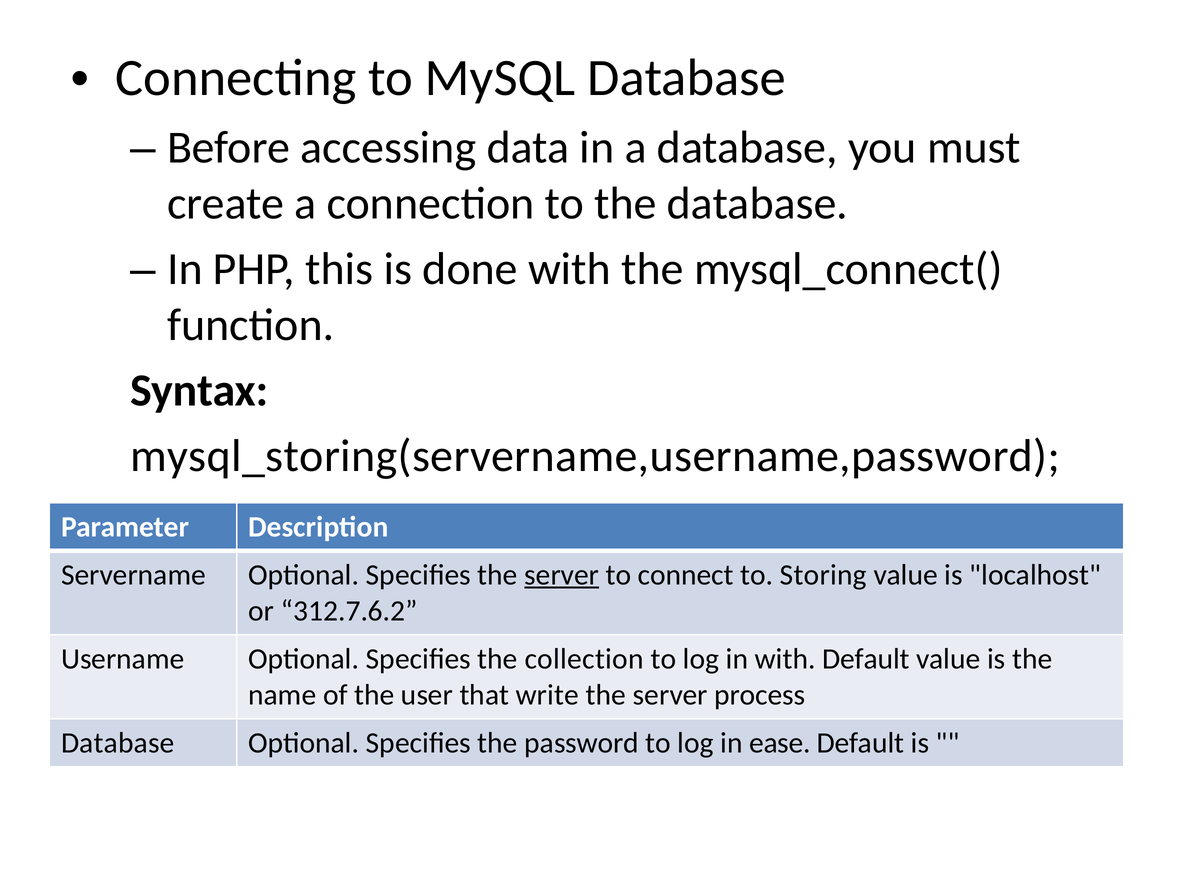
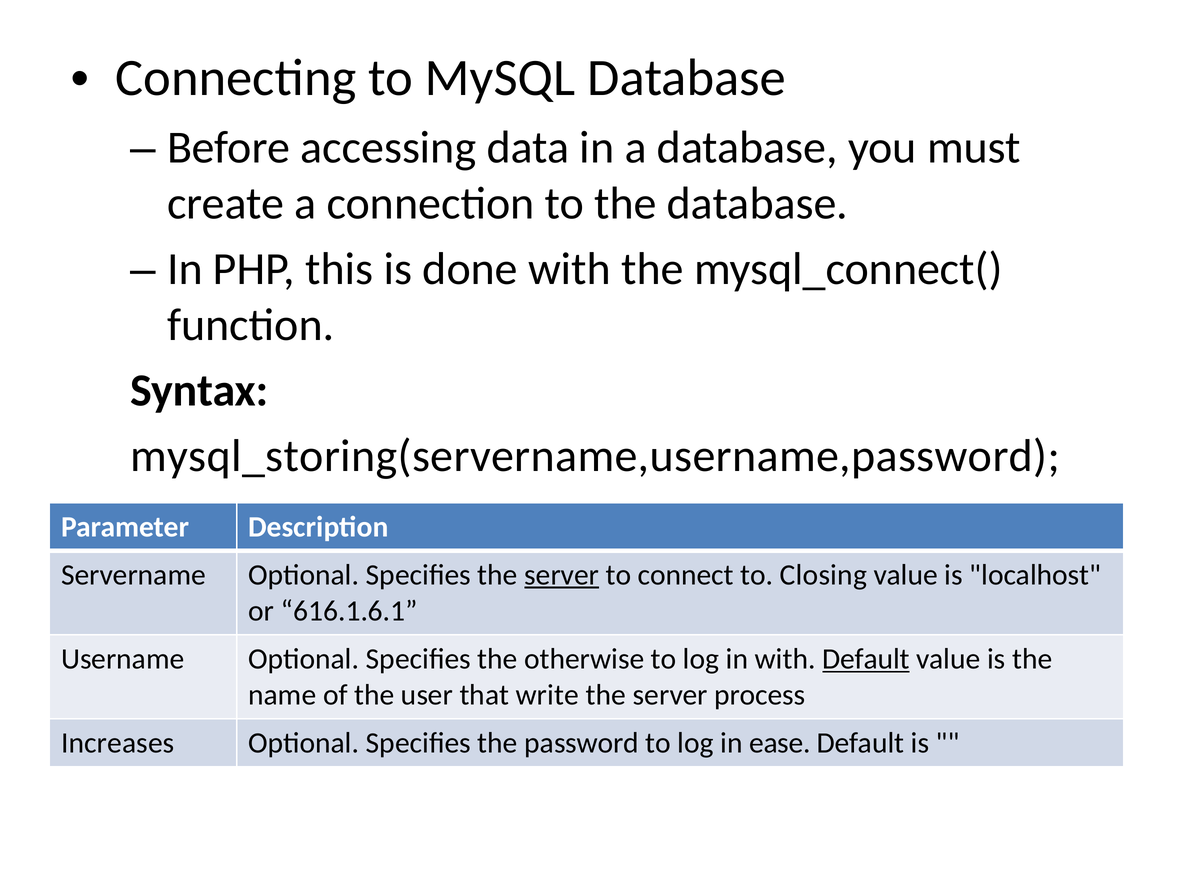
Storing: Storing -> Closing
312.7.6.2: 312.7.6.2 -> 616.1.6.1
collection: collection -> otherwise
Default at (866, 659) underline: none -> present
Database at (118, 743): Database -> Increases
